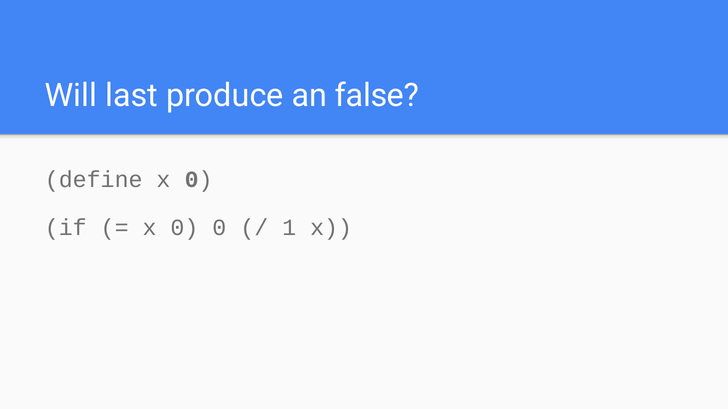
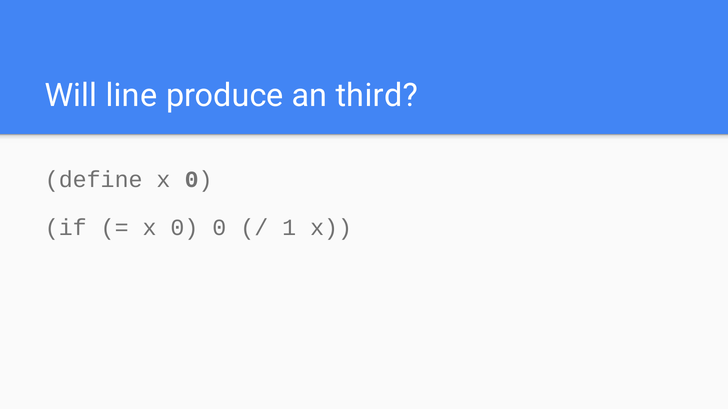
last: last -> line
false: false -> third
